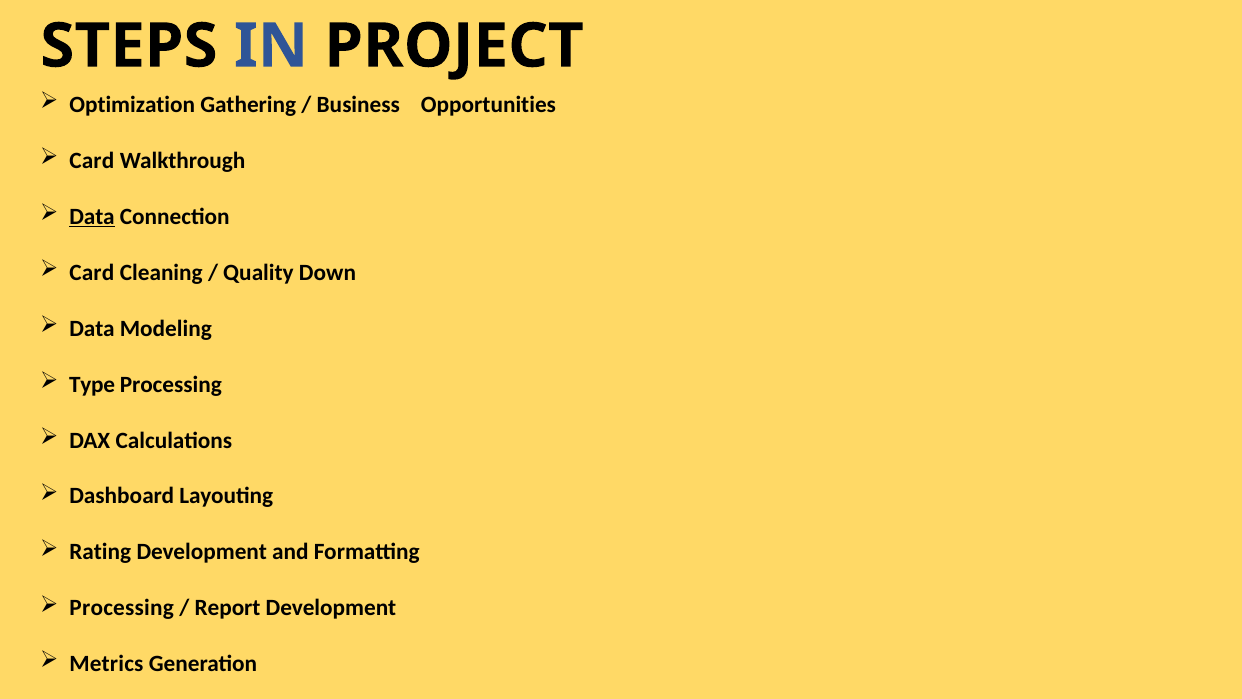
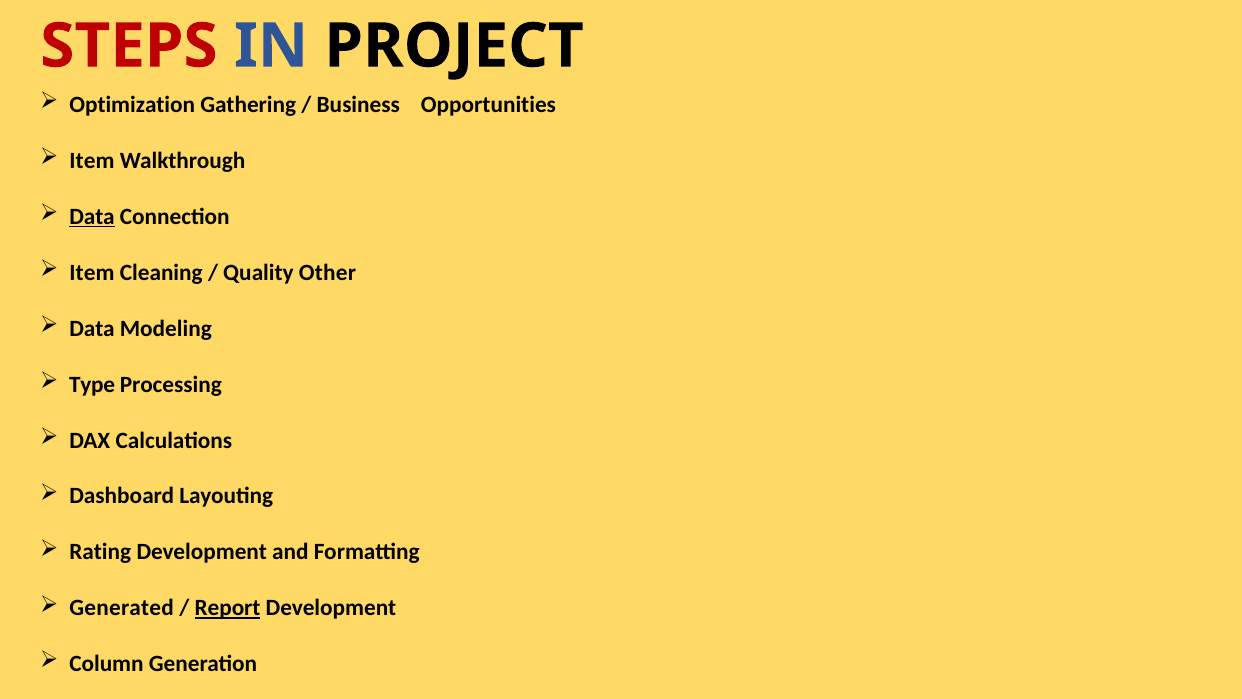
STEPS colour: black -> red
Card at (92, 161): Card -> Item
Card at (92, 272): Card -> Item
Down: Down -> Other
Processing at (122, 608): Processing -> Generated
Report underline: none -> present
Metrics: Metrics -> Column
